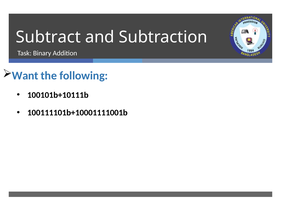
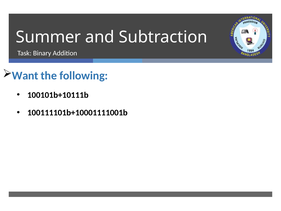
Subtract: Subtract -> Summer
